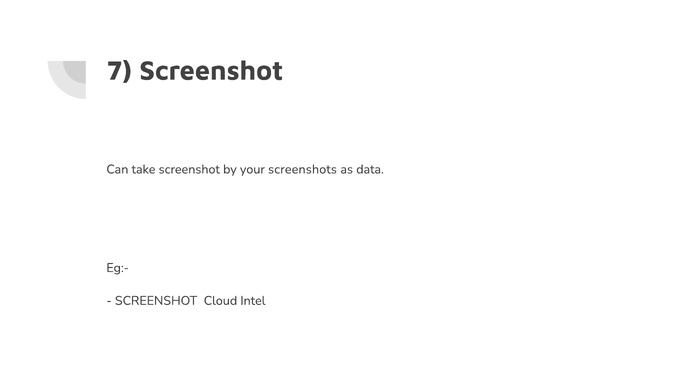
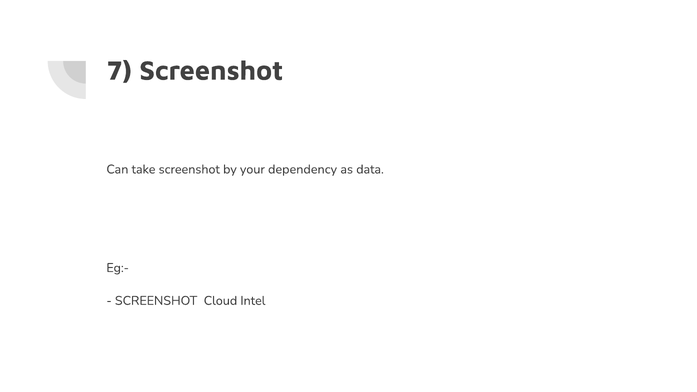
screenshots: screenshots -> dependency
